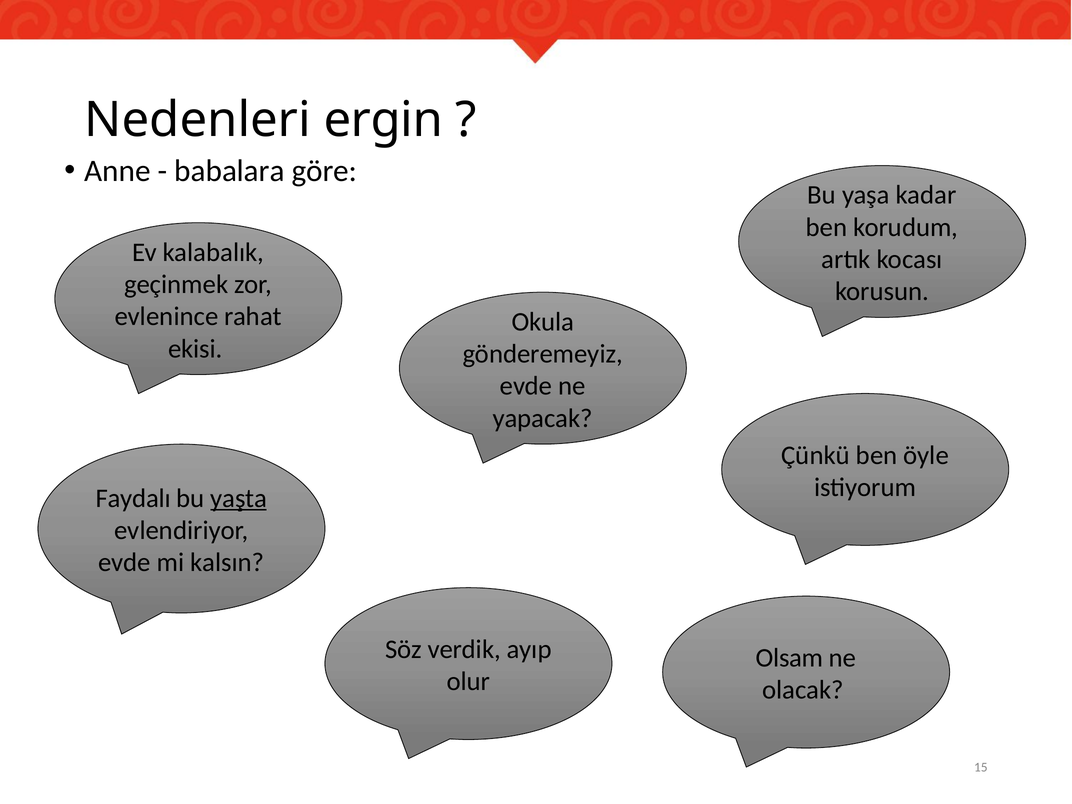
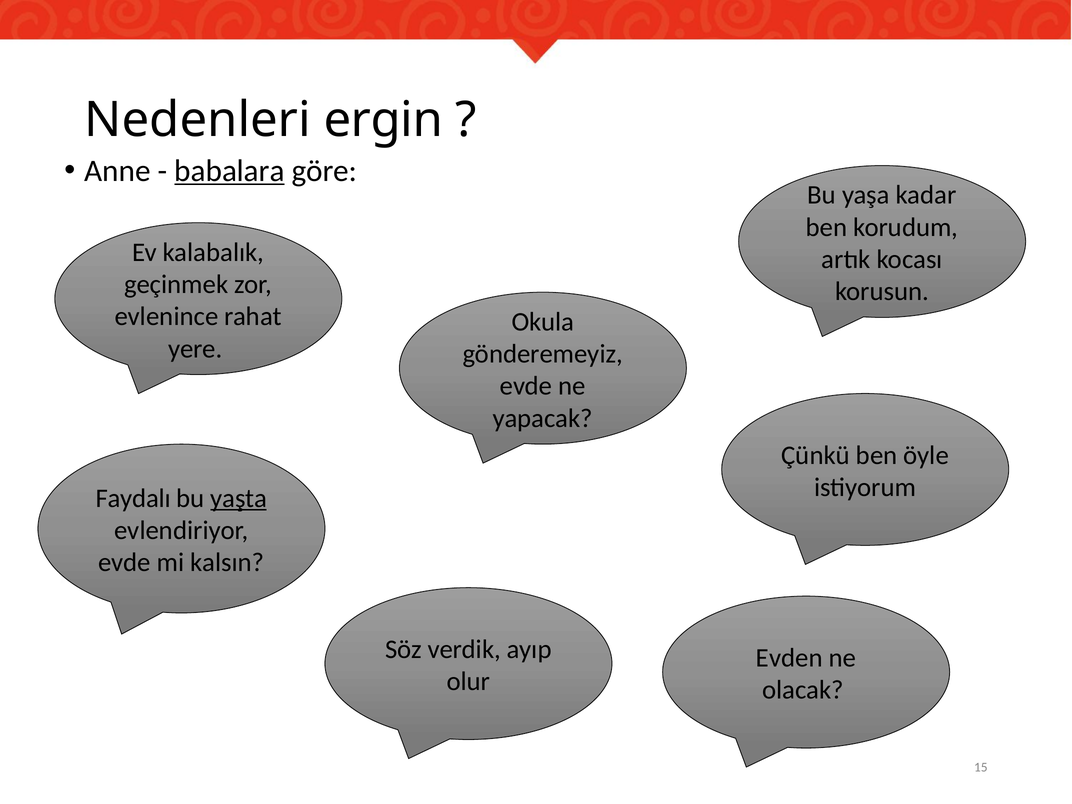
babalara underline: none -> present
ekisi: ekisi -> yere
Olsam: Olsam -> Evden
